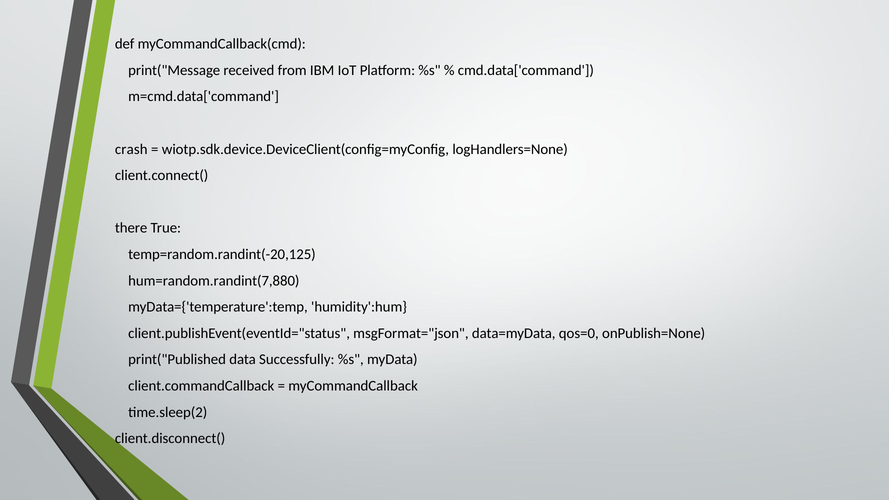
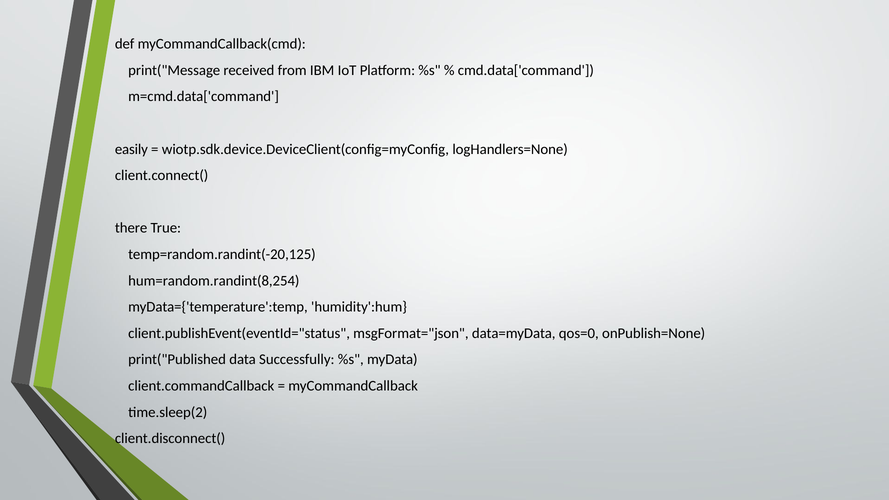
crash: crash -> easily
hum=random.randint(7,880: hum=random.randint(7,880 -> hum=random.randint(8,254
